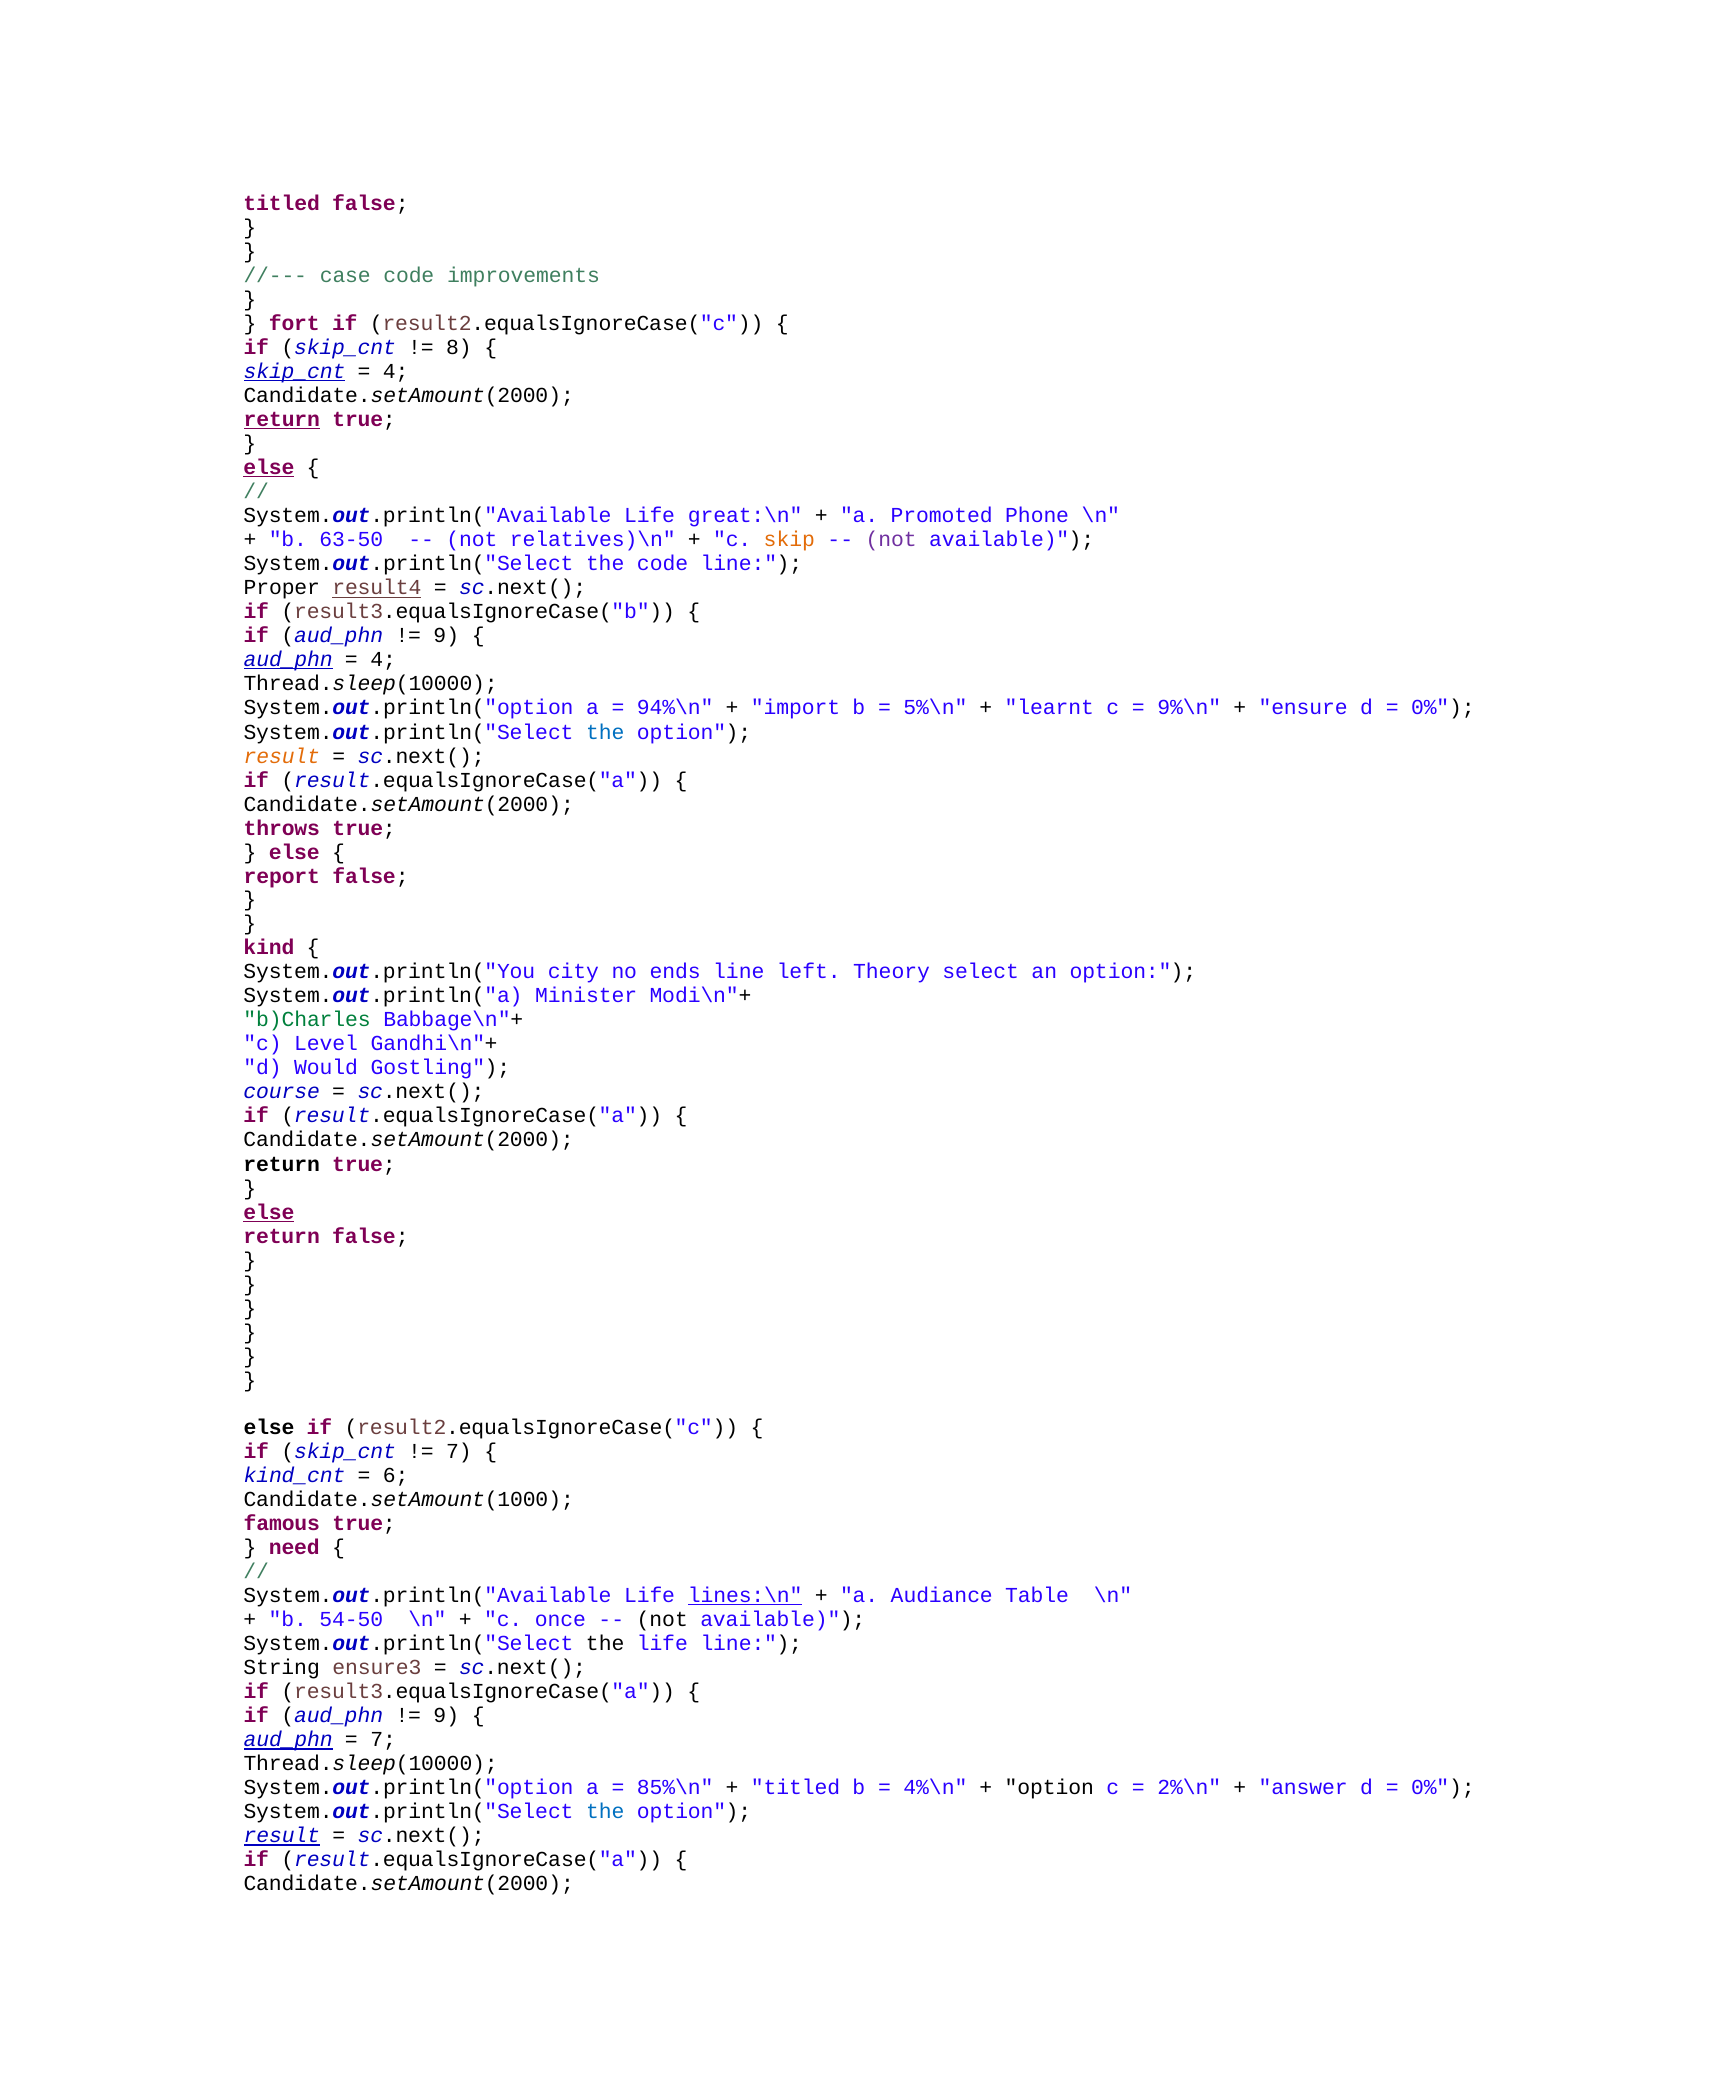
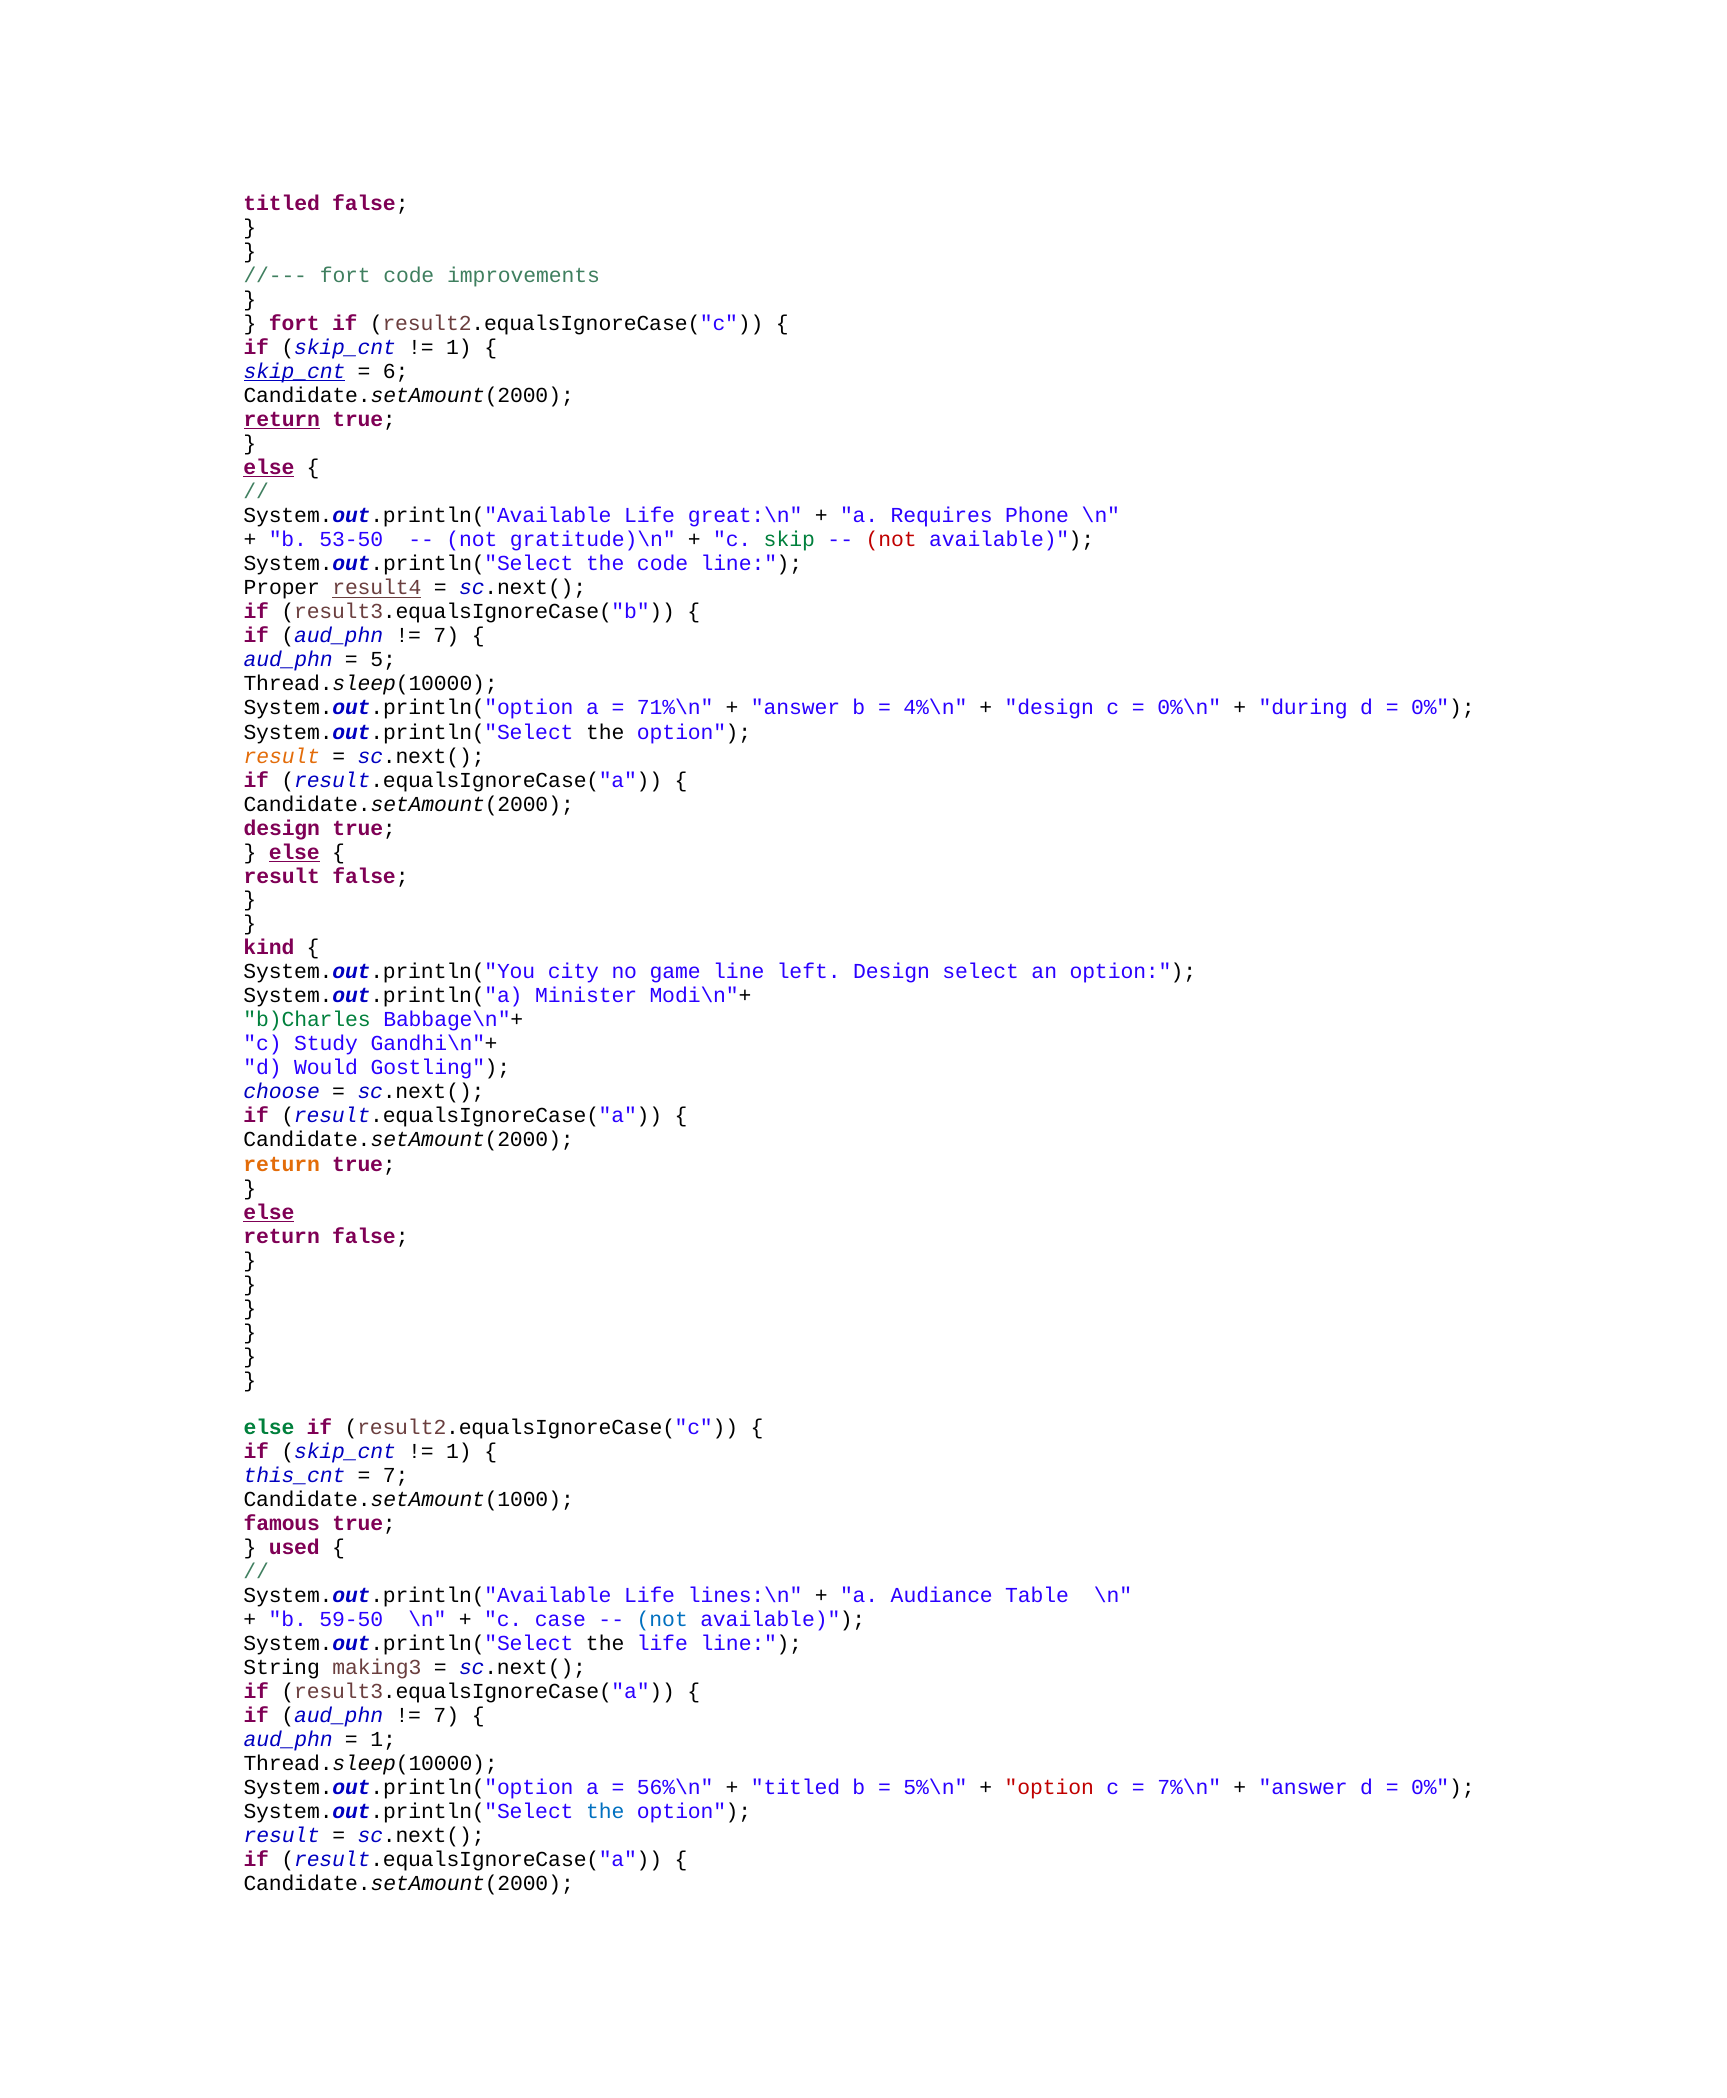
case at (345, 275): case -> fort
8 at (459, 347): 8 -> 1
4 at (396, 371): 4 -> 6
Promoted: Promoted -> Requires
63-50: 63-50 -> 53-50
relatives)\n: relatives)\n -> gratitude)\n
skip colour: orange -> green
not at (891, 539) colour: purple -> red
9 at (446, 635): 9 -> 7
aud_phn at (288, 659) underline: present -> none
4 at (383, 659): 4 -> 5
94%\n: 94%\n -> 71%\n
import at (796, 707): import -> answer
5%\n: 5%\n -> 4%\n
learnt at (1049, 707): learnt -> design
9%\n: 9%\n -> 0%\n
ensure: ensure -> during
the at (605, 733) colour: blue -> black
throws at (282, 828): throws -> design
else at (294, 852) underline: none -> present
report at (282, 876): report -> result
ends: ends -> game
left Theory: Theory -> Design
Level: Level -> Study
course: course -> choose
return at (282, 1165) colour: black -> orange
else at (269, 1428) colour: black -> green
7 at (459, 1452): 7 -> 1
kind_cnt: kind_cnt -> this_cnt
6 at (396, 1476): 6 -> 7
need: need -> used
lines:\n underline: present -> none
54-50: 54-50 -> 59-50
once: once -> case
not at (662, 1620) colour: black -> blue
ensure3: ensure3 -> making3
9 at (446, 1716): 9 -> 7
aud_phn at (288, 1740) underline: present -> none
7 at (383, 1740): 7 -> 1
85%\n: 85%\n -> 56%\n
4%\n: 4%\n -> 5%\n
option at (1049, 1788) colour: black -> red
2%\n: 2%\n -> 7%\n
result at (282, 1836) underline: present -> none
